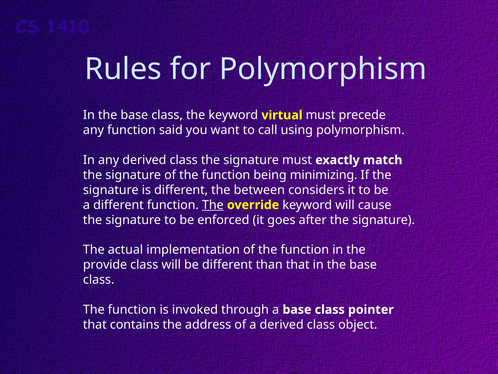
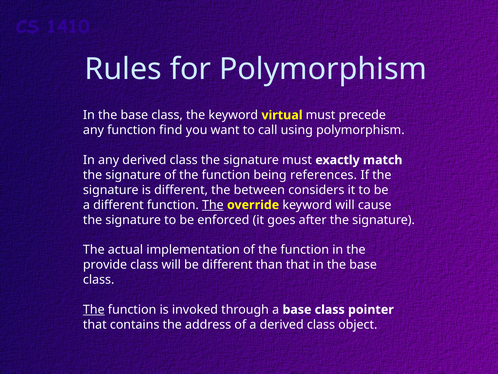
said: said -> find
minimizing: minimizing -> references
The at (94, 309) underline: none -> present
